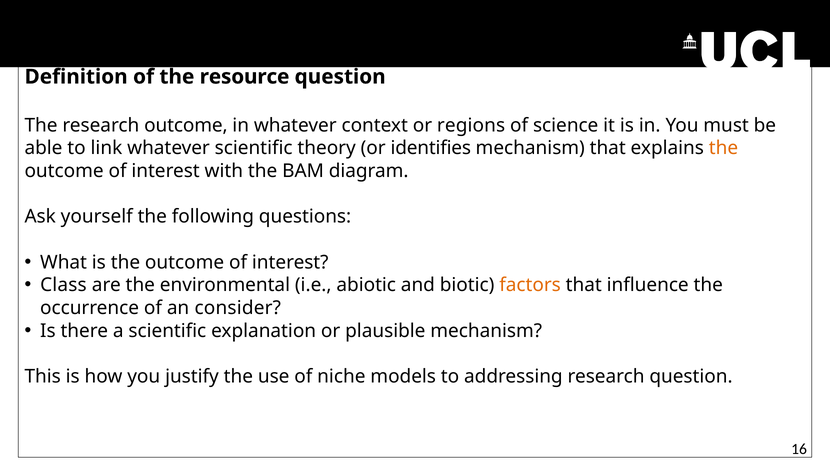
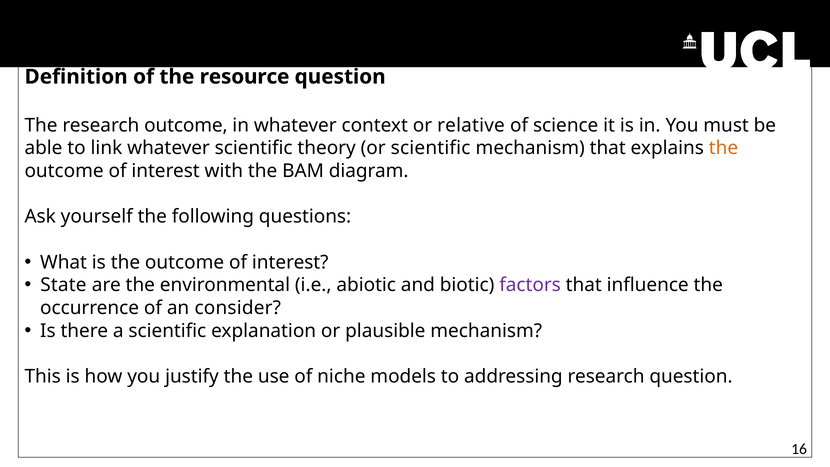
regions: regions -> relative
or identifies: identifies -> scientific
Class: Class -> State
factors colour: orange -> purple
